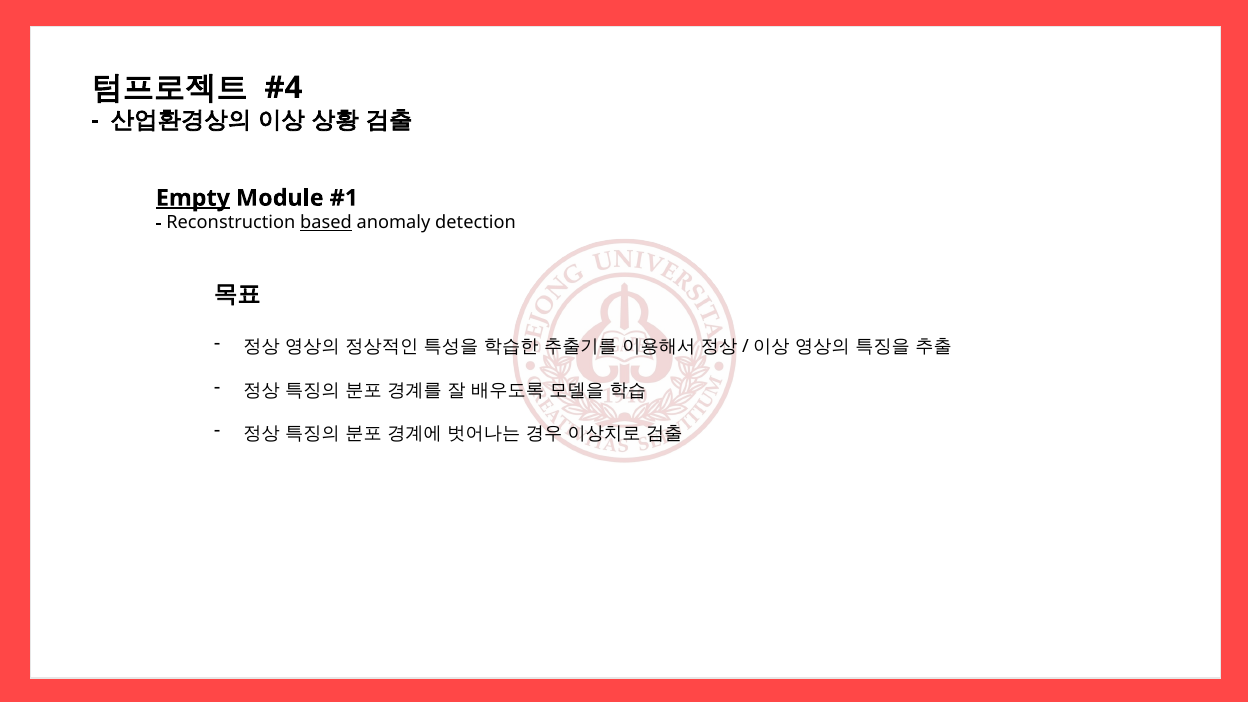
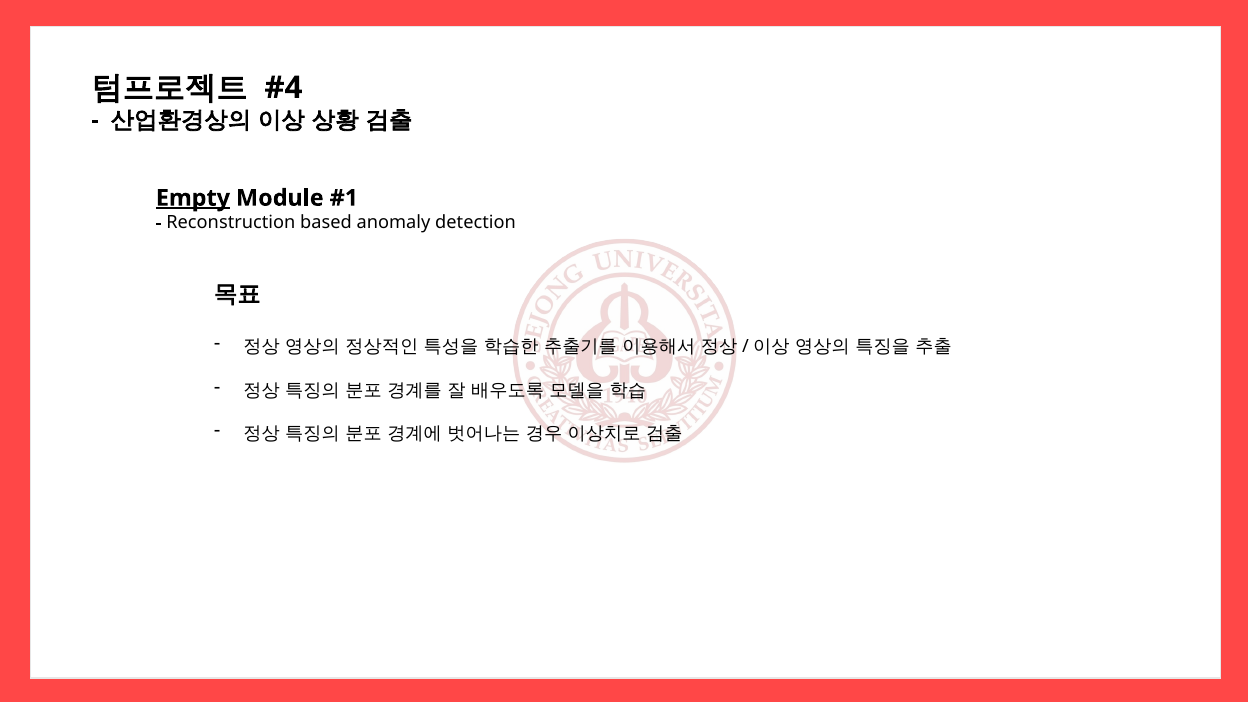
based underline: present -> none
